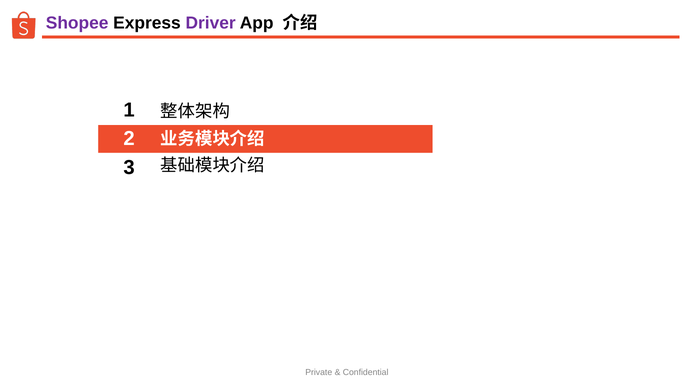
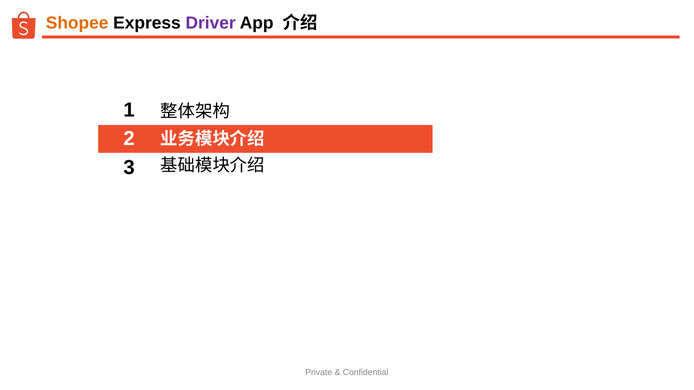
Shopee colour: purple -> orange
